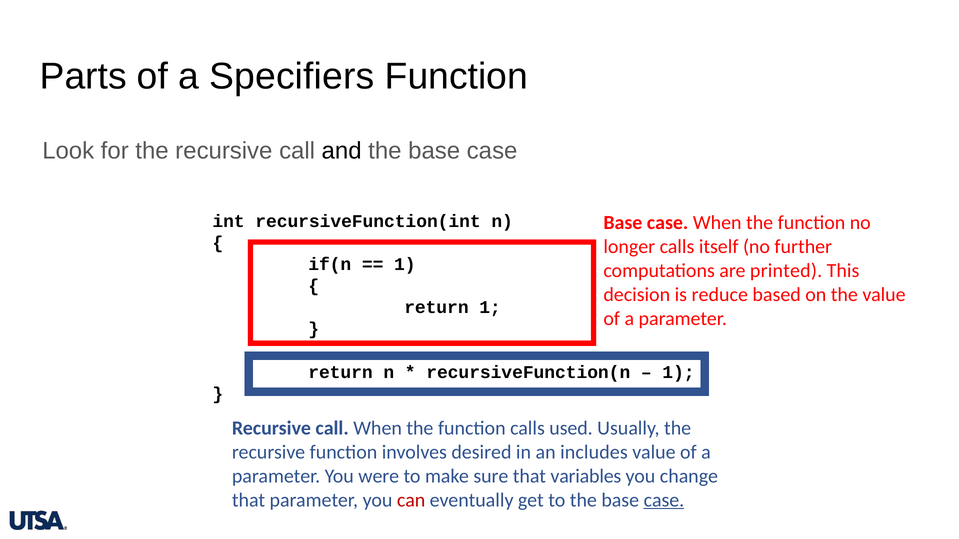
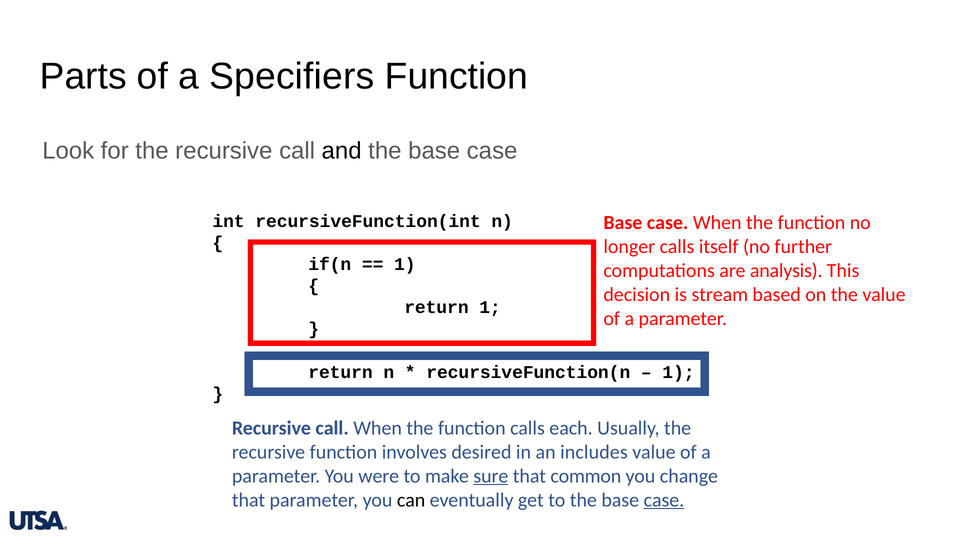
printed: printed -> analysis
reduce: reduce -> stream
used: used -> each
sure underline: none -> present
variables: variables -> common
can colour: red -> black
